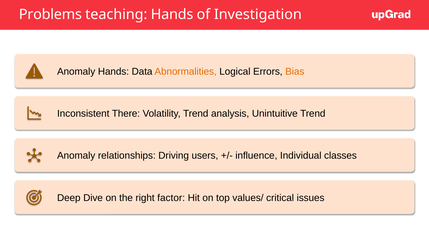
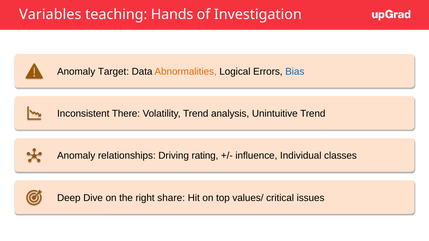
Problems: Problems -> Variables
Anomaly Hands: Hands -> Target
Bias colour: orange -> blue
users: users -> rating
factor: factor -> share
